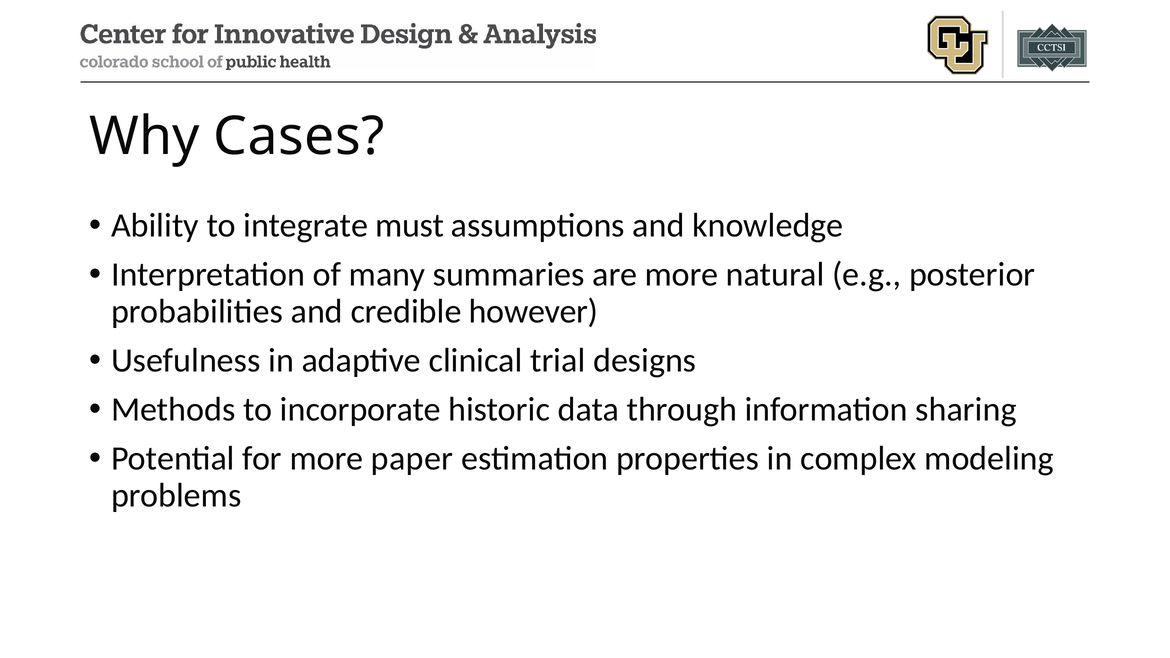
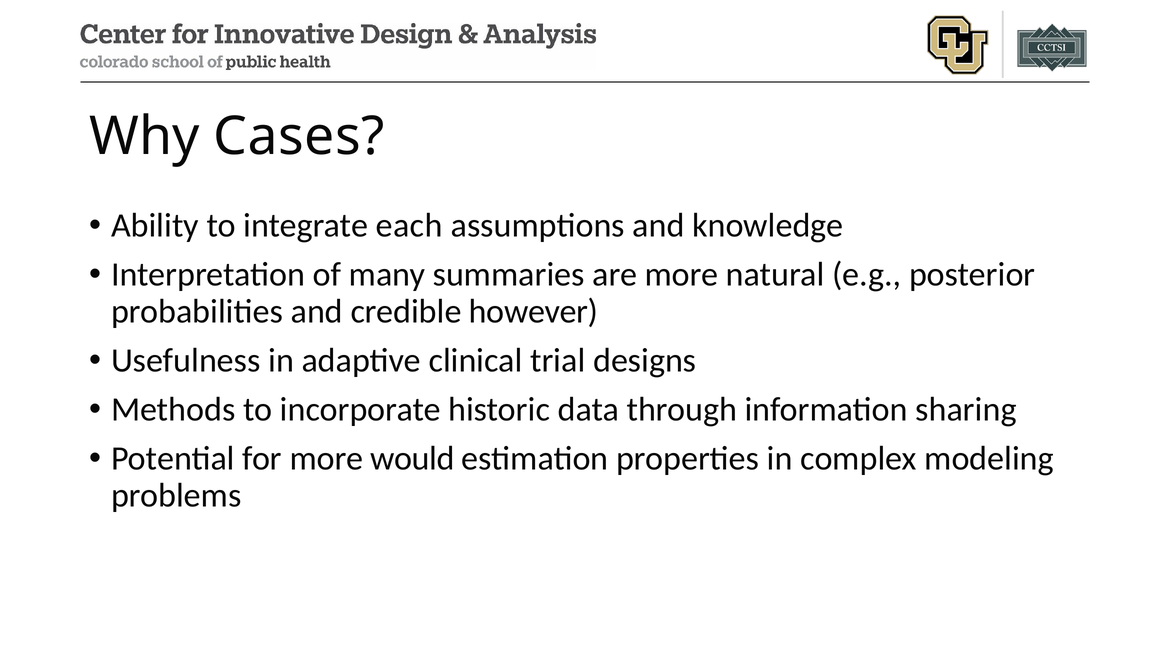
must: must -> each
paper: paper -> would
